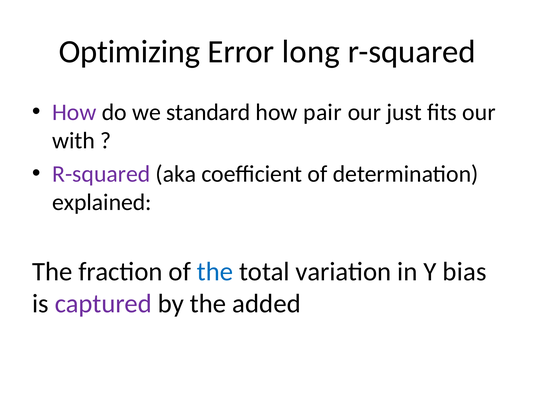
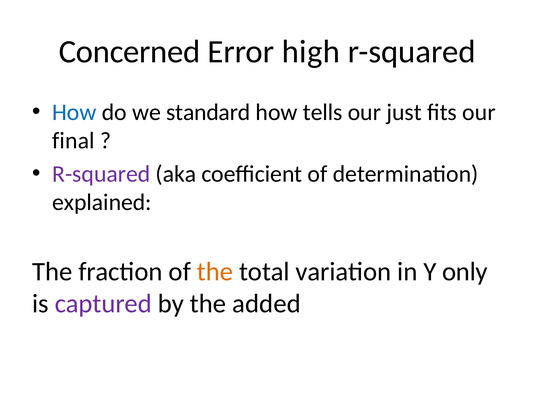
Optimizing: Optimizing -> Concerned
long: long -> high
How at (74, 112) colour: purple -> blue
pair: pair -> tells
with: with -> final
the at (215, 272) colour: blue -> orange
bias: bias -> only
